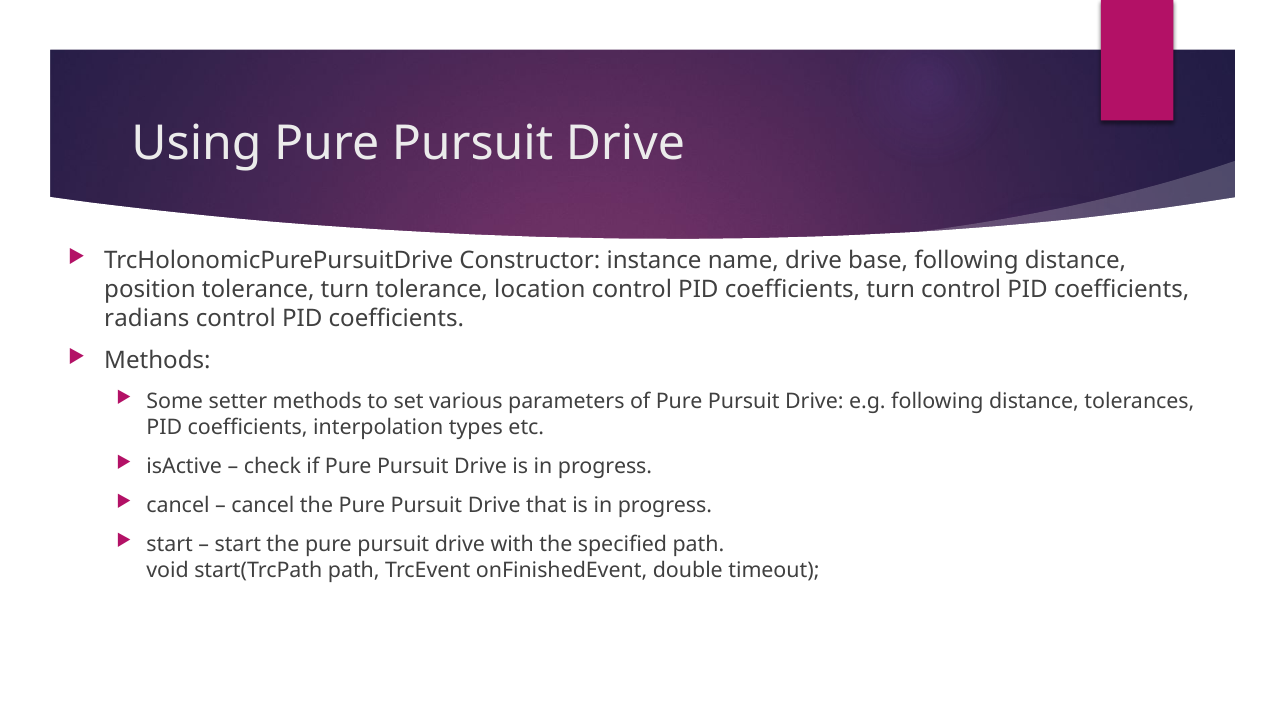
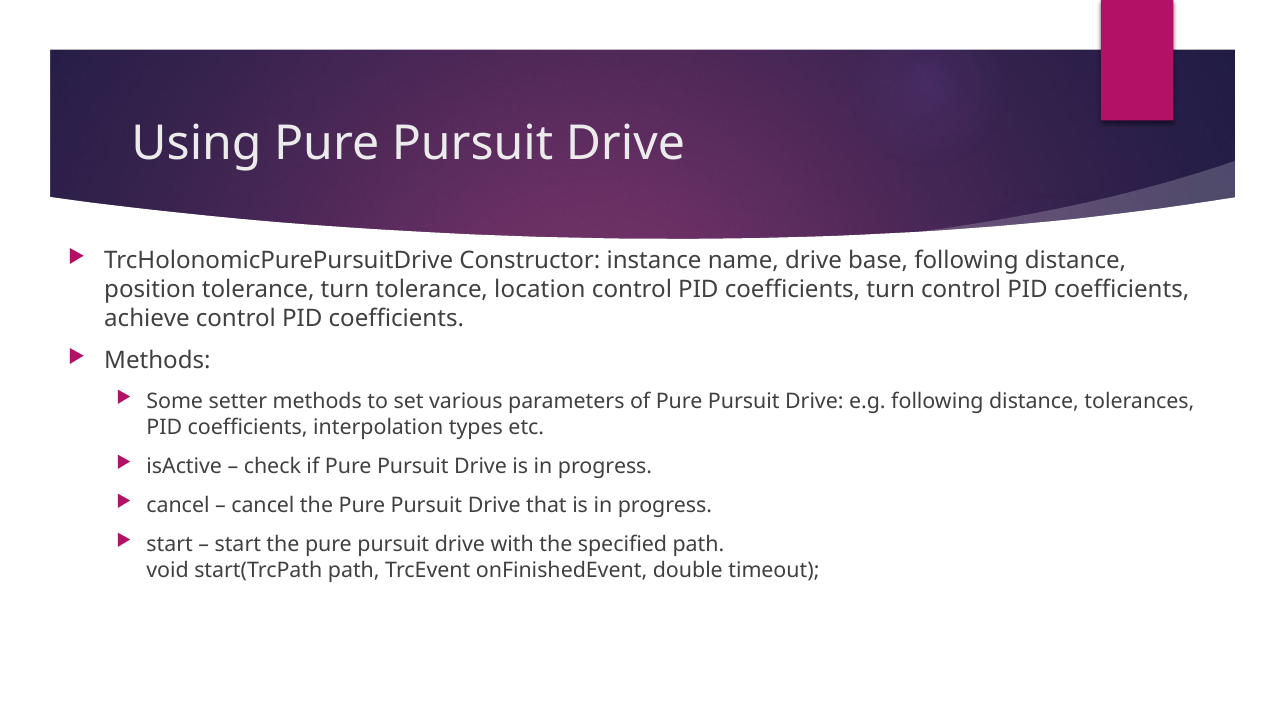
radians: radians -> achieve
